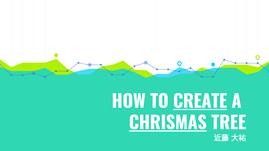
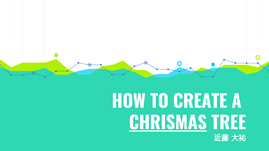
CREATE underline: present -> none
